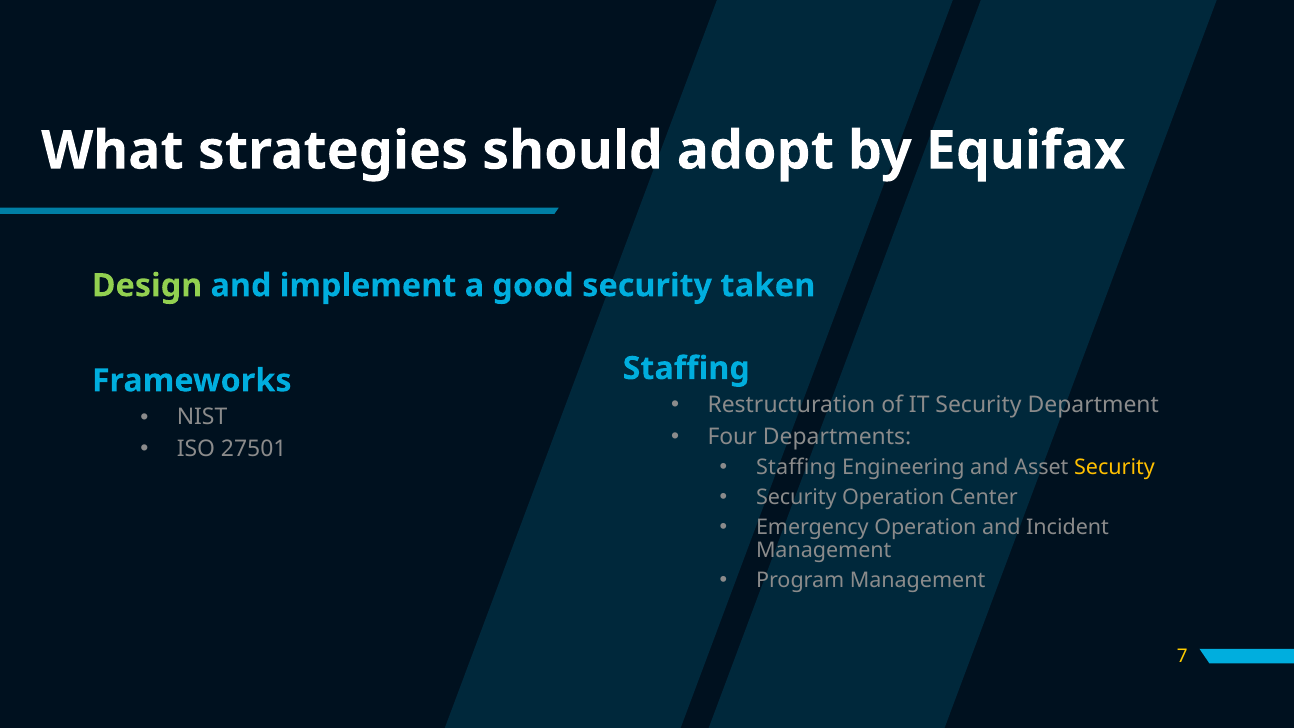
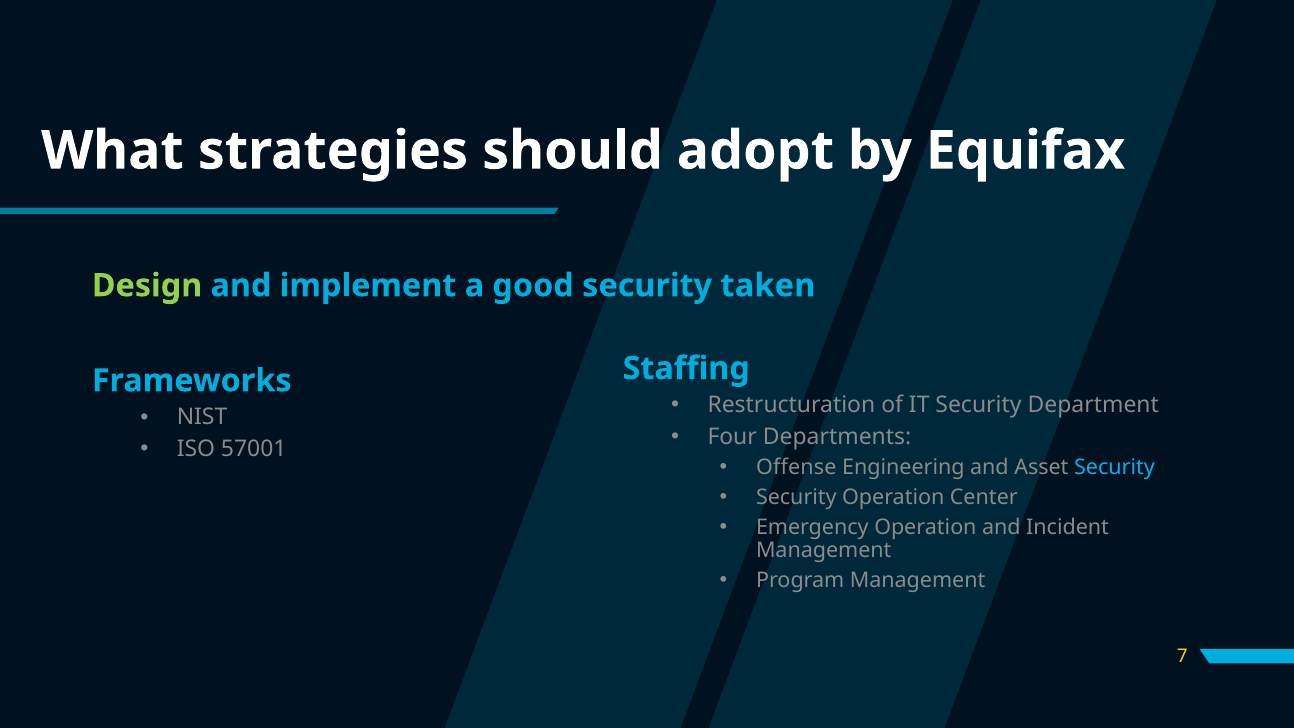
27501: 27501 -> 57001
Staffing at (796, 467): Staffing -> Offense
Security at (1114, 467) colour: yellow -> light blue
